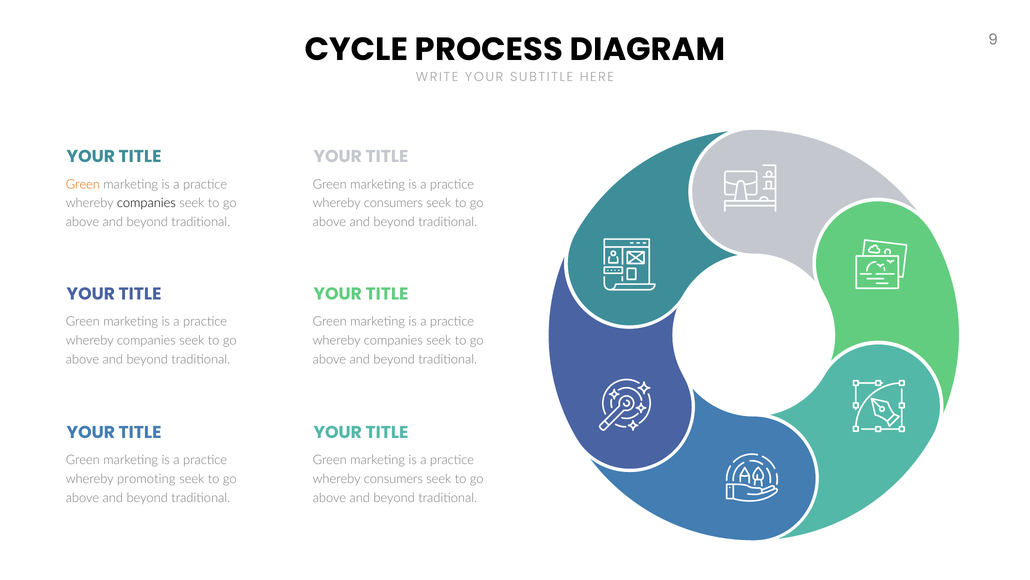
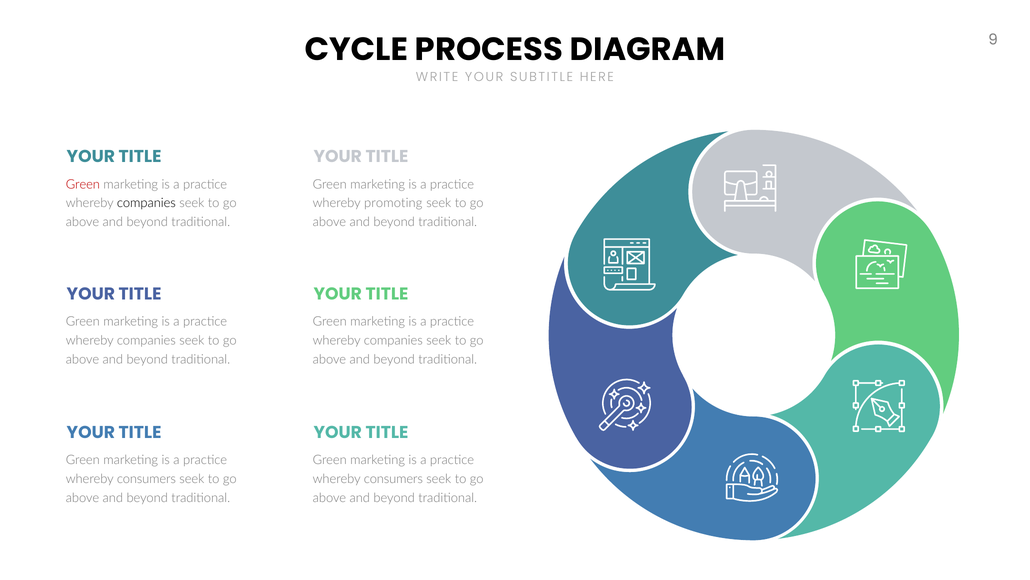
Green at (83, 184) colour: orange -> red
consumers at (393, 203): consumers -> promoting
promoting at (146, 479): promoting -> consumers
